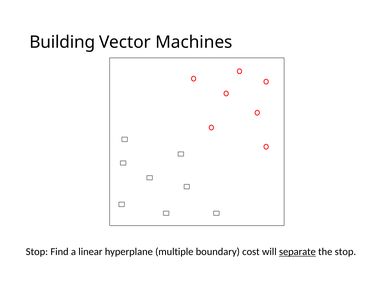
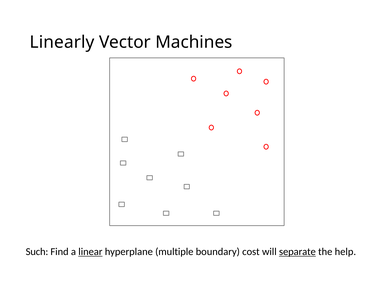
Building: Building -> Linearly
Stop at (37, 252): Stop -> Such
linear underline: none -> present
the stop: stop -> help
